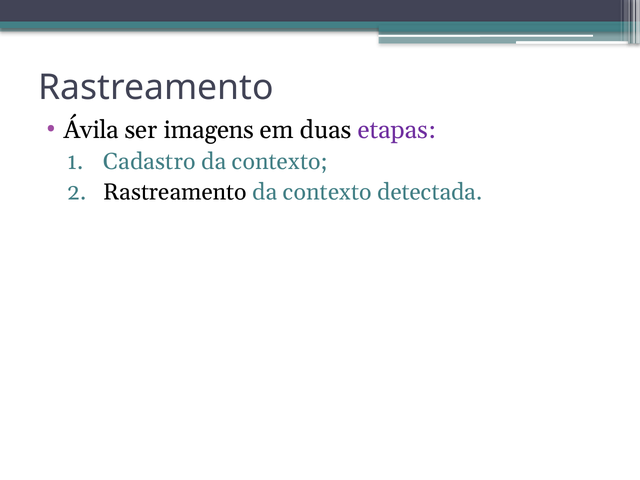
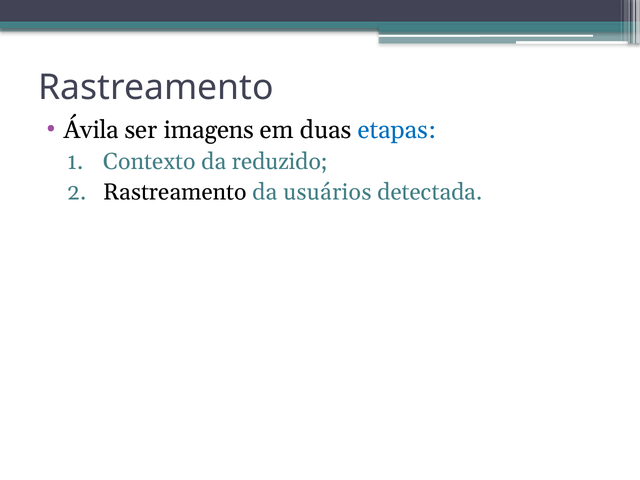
etapas colour: purple -> blue
Cadastro: Cadastro -> Contexto
contexto at (280, 162): contexto -> reduzido
contexto at (327, 192): contexto -> usuários
